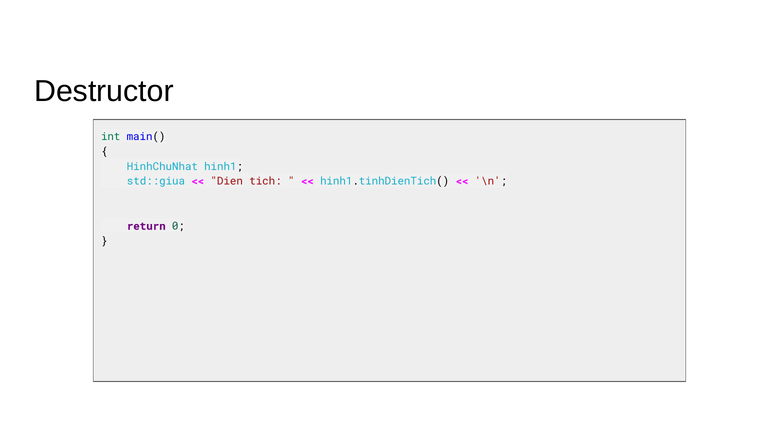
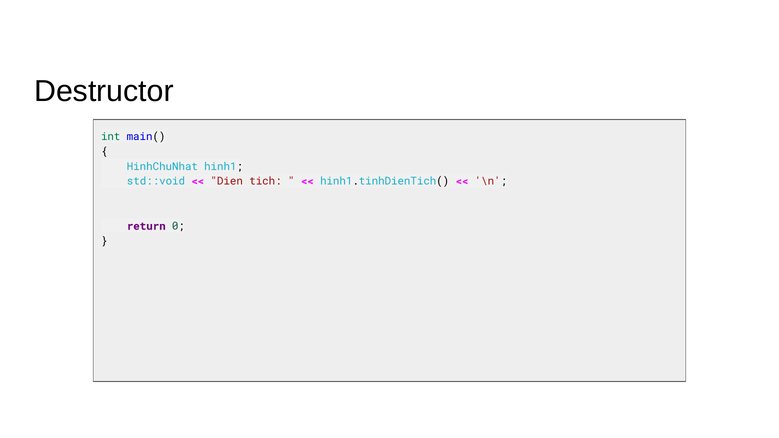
std::giua: std::giua -> std::void
